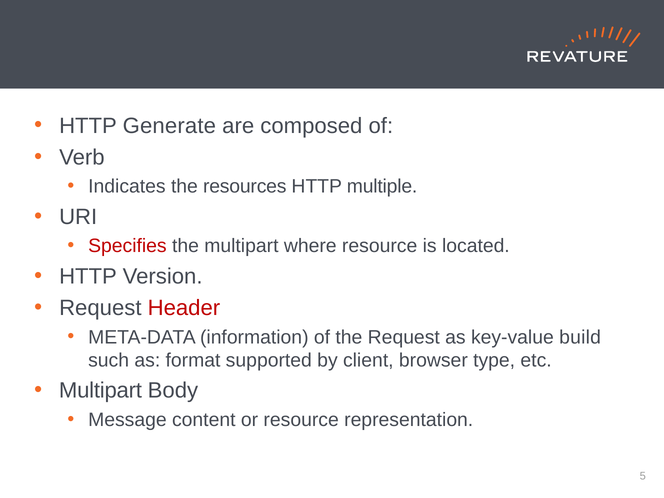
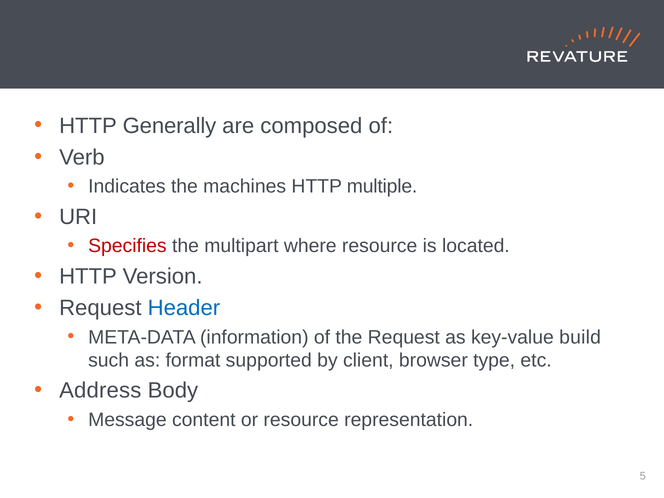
Generate: Generate -> Generally
resources: resources -> machines
Header colour: red -> blue
Multipart at (100, 391): Multipart -> Address
